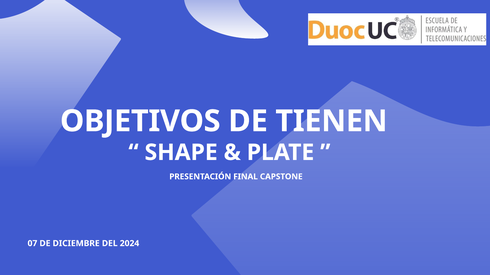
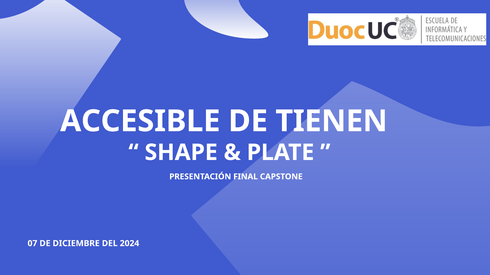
OBJETIVOS: OBJETIVOS -> ACCESIBLE
